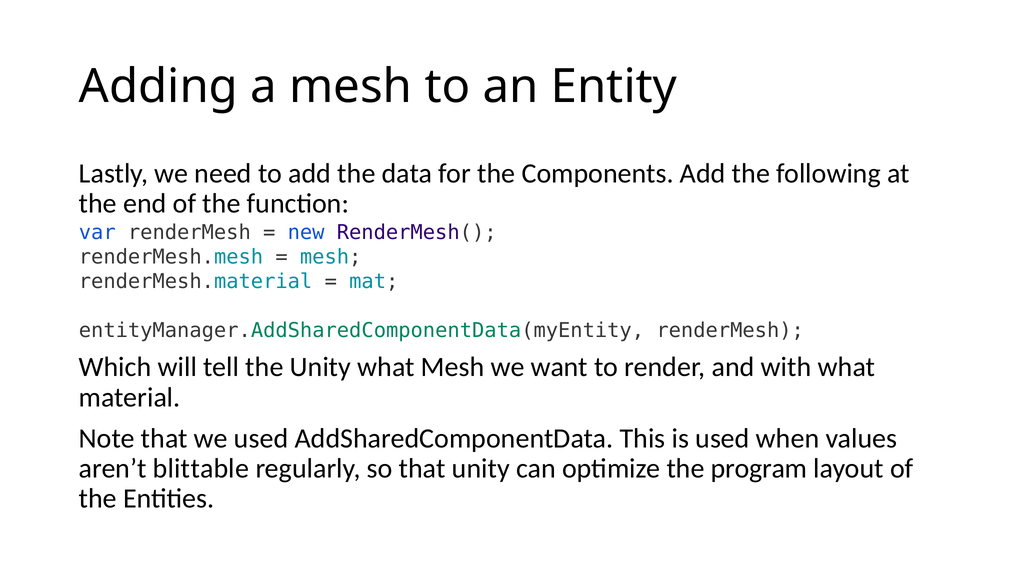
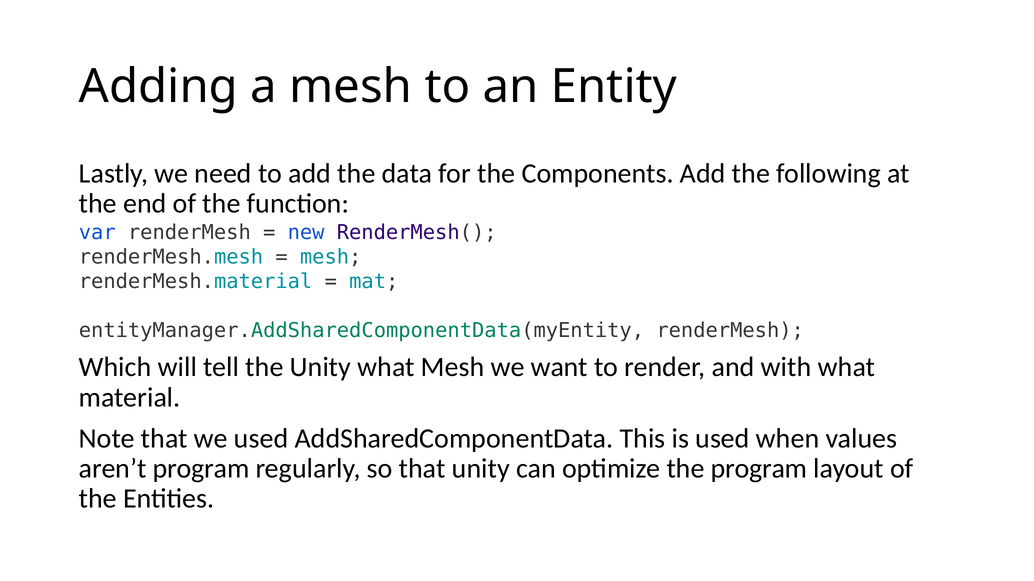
aren’t blittable: blittable -> program
